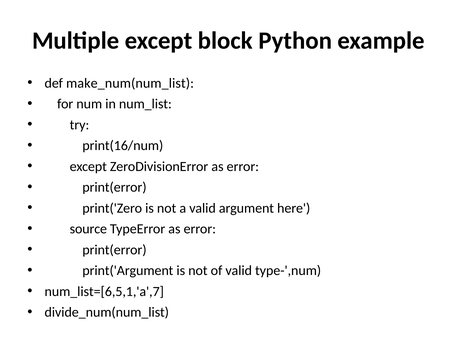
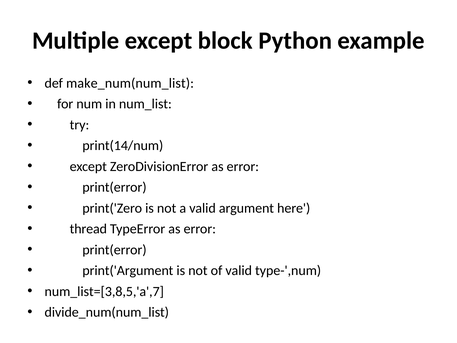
print(16/num: print(16/num -> print(14/num
source: source -> thread
num_list=[6,5,1,'a',7: num_list=[6,5,1,'a',7 -> num_list=[3,8,5,'a',7
